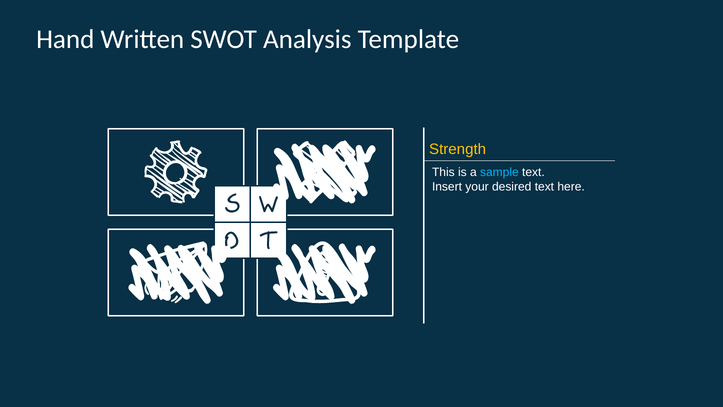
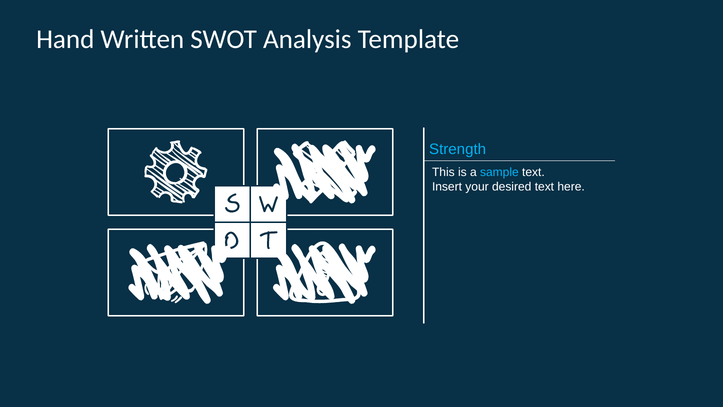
Strength colour: yellow -> light blue
